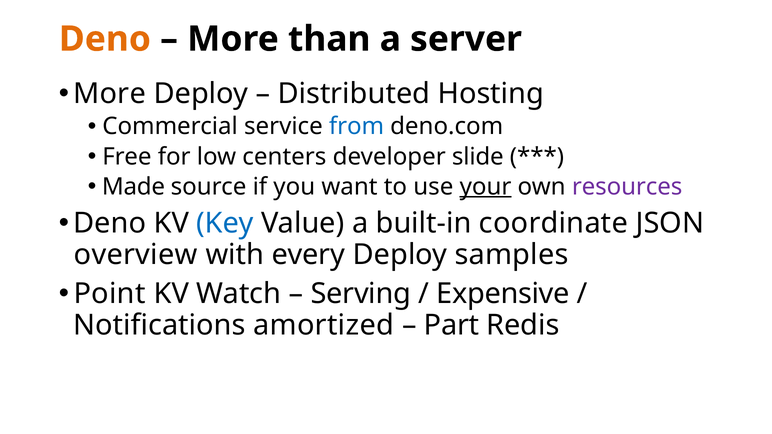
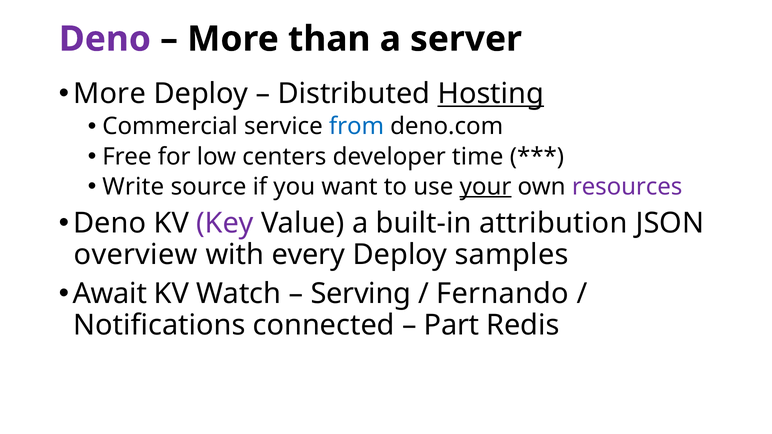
Deno at (105, 39) colour: orange -> purple
Hosting underline: none -> present
slide: slide -> time
Made: Made -> Write
Key colour: blue -> purple
coordinate: coordinate -> attribution
Point: Point -> Await
Expensive: Expensive -> Fernando
amortized: amortized -> connected
